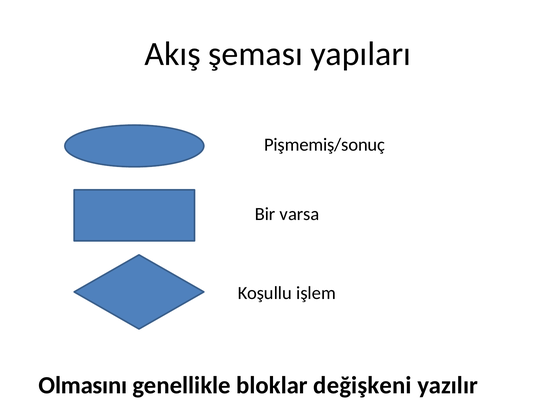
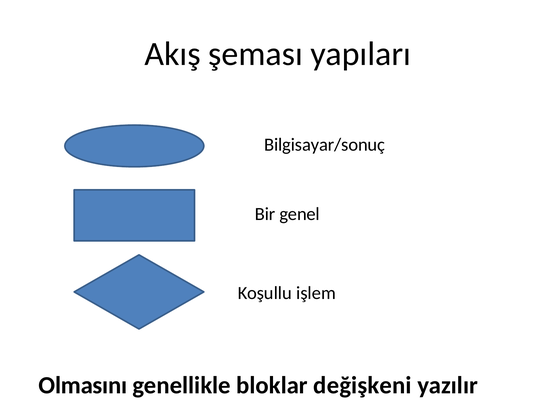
Pişmemiş/sonuç: Pişmemiş/sonuç -> Bilgisayar/sonuç
varsa: varsa -> genel
